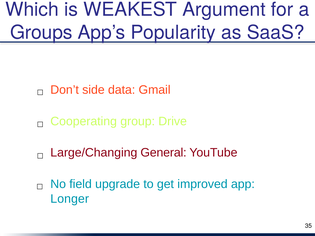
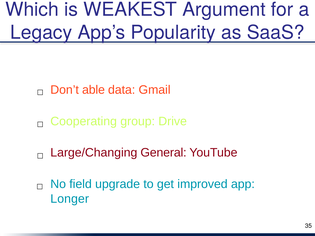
Groups: Groups -> Legacy
side: side -> able
